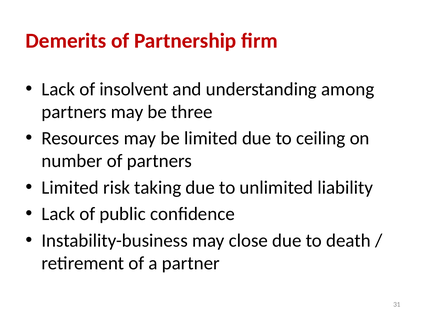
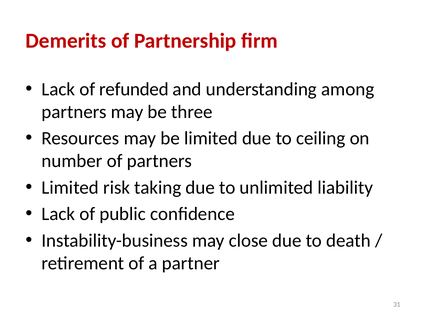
insolvent: insolvent -> refunded
